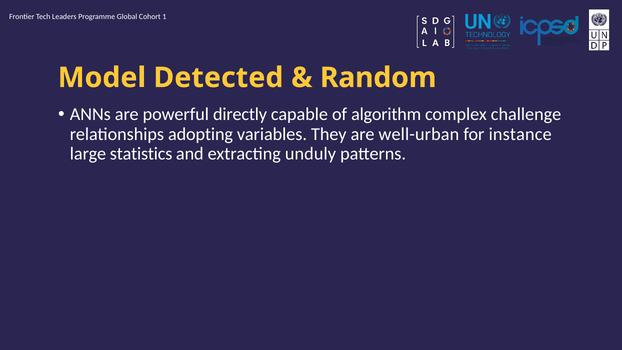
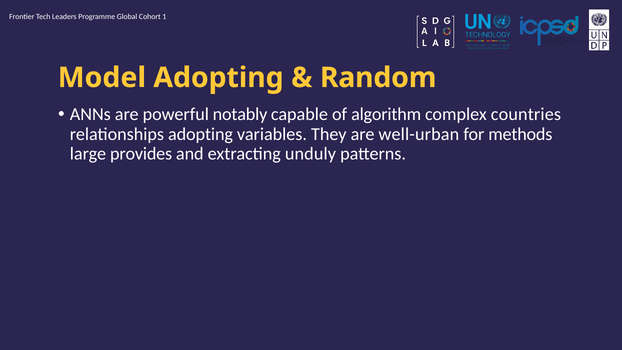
Model Detected: Detected -> Adopting
directly: directly -> notably
challenge: challenge -> countries
instance: instance -> methods
statistics: statistics -> provides
